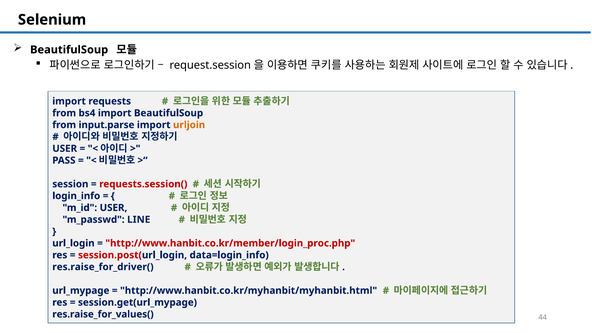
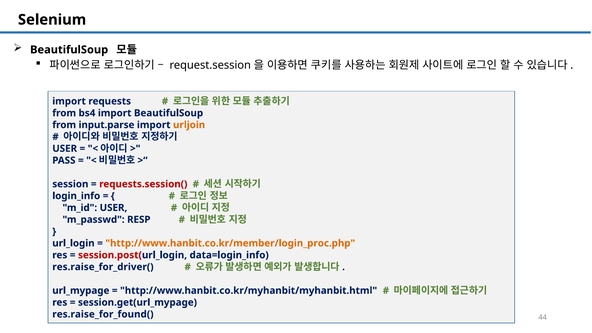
LINE: LINE -> RESP
http://www.hanbit.co.kr/member/login_proc.php colour: red -> orange
res.raise_for_values(: res.raise_for_values( -> res.raise_for_found(
